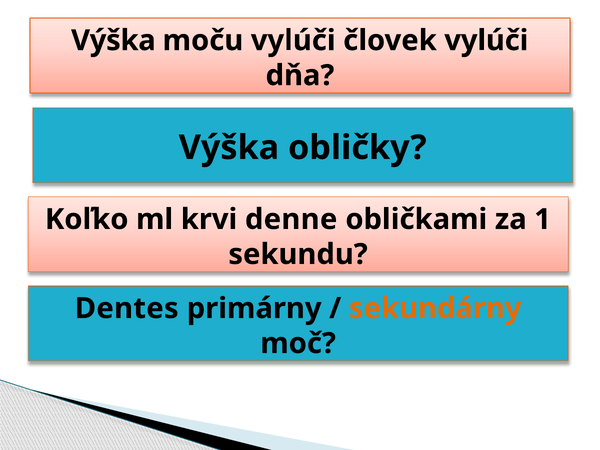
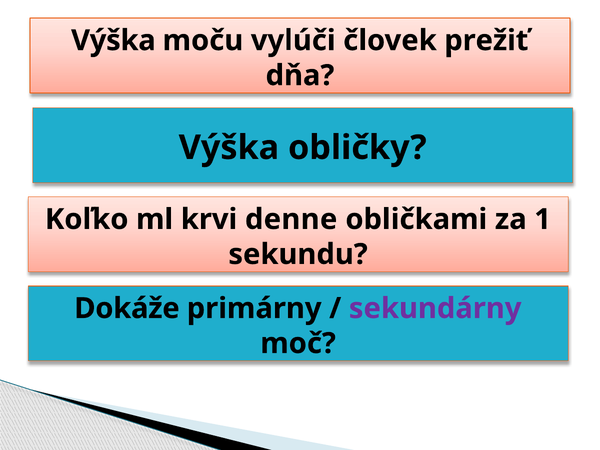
človek vylúči: vylúči -> prežiť
Dentes: Dentes -> Dokáže
sekundárny colour: orange -> purple
